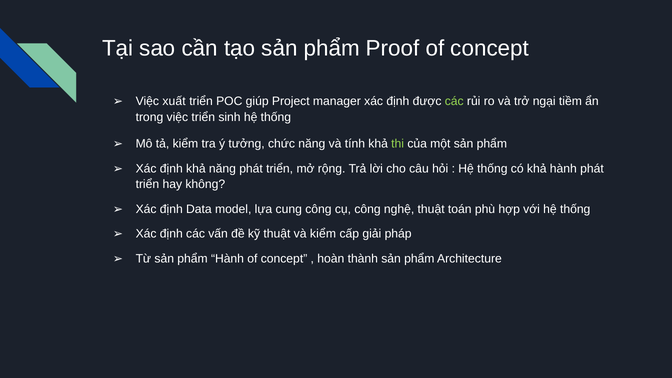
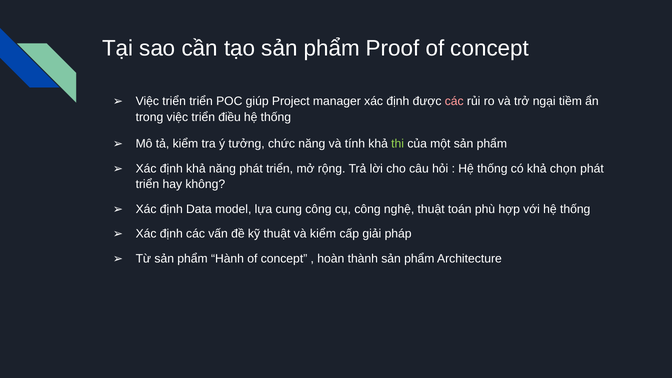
xuất at (174, 101): xuất -> triển
các at (454, 101) colour: light green -> pink
sinh: sinh -> điều
khả hành: hành -> chọn
